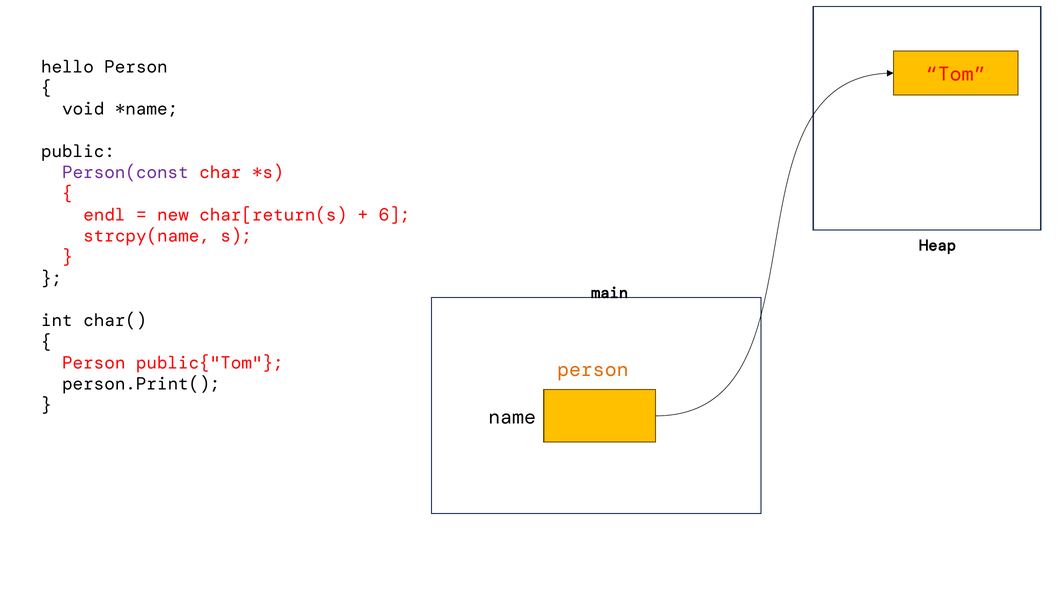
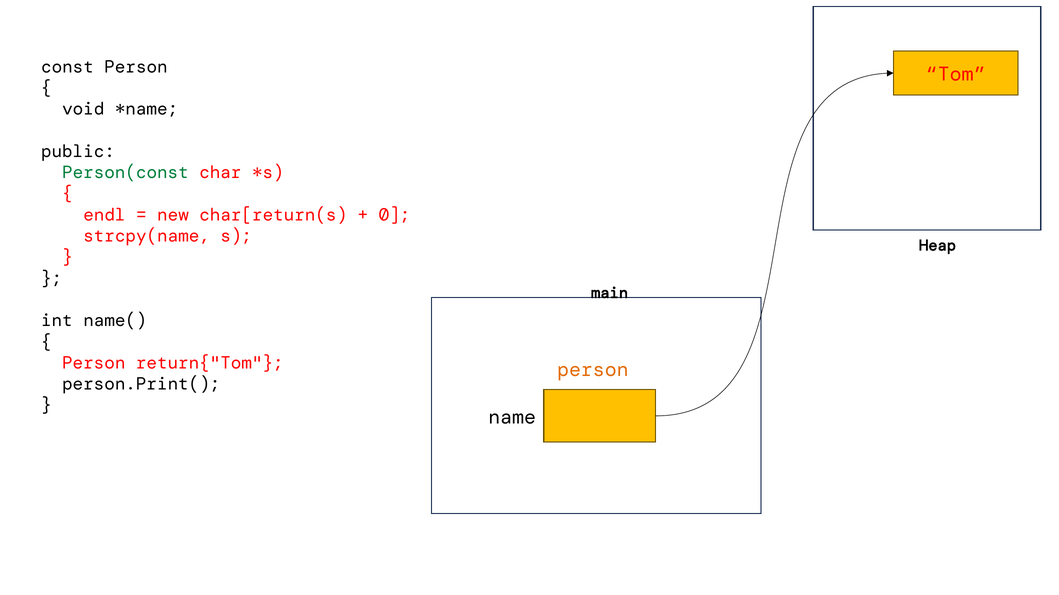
hello: hello -> const
Person(const colour: purple -> green
6: 6 -> 0
char(: char( -> name(
public{"Tom: public{"Tom -> return{"Tom
